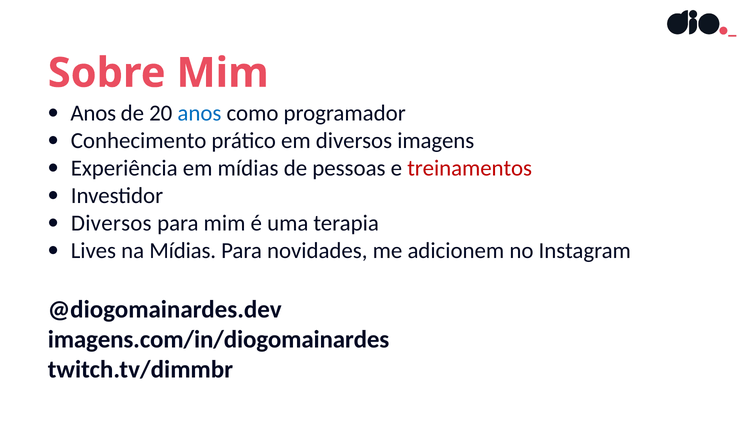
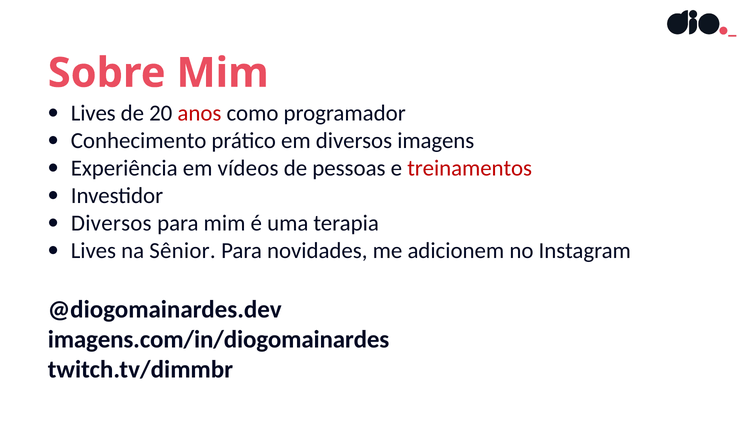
Anos at (93, 113): Anos -> Lives
anos at (199, 113) colour: blue -> red
em mídias: mídias -> vídeos
na Mídias: Mídias -> Sênior
